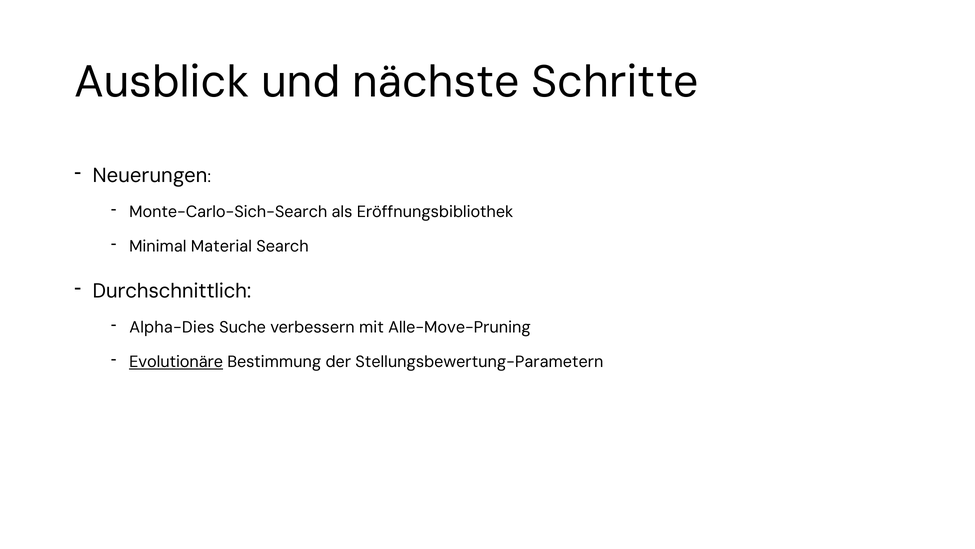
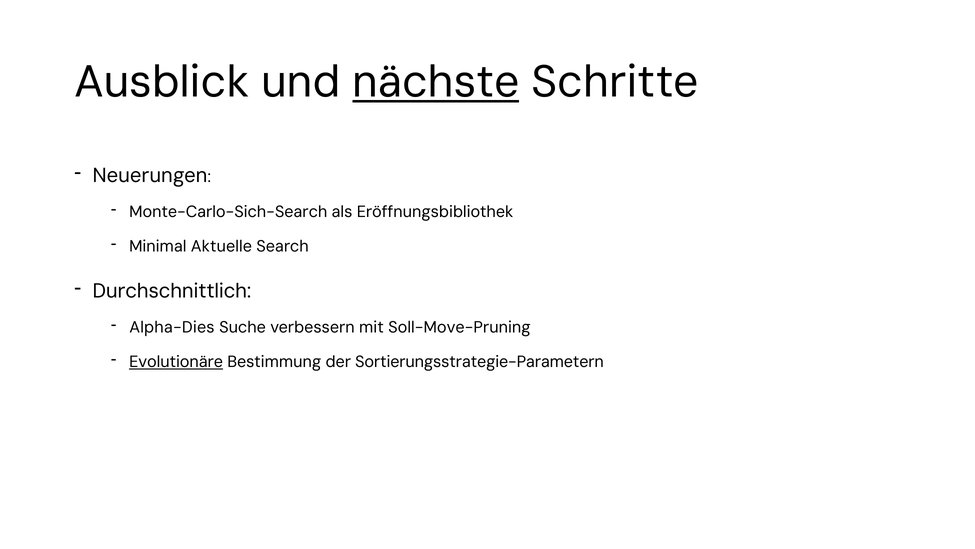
nächste underline: none -> present
Material: Material -> Aktuelle
Alle-Move-Pruning: Alle-Move-Pruning -> Soll-Move-Pruning
Stellungsbewertung-Parametern: Stellungsbewertung-Parametern -> Sortierungsstrategie-Parametern
